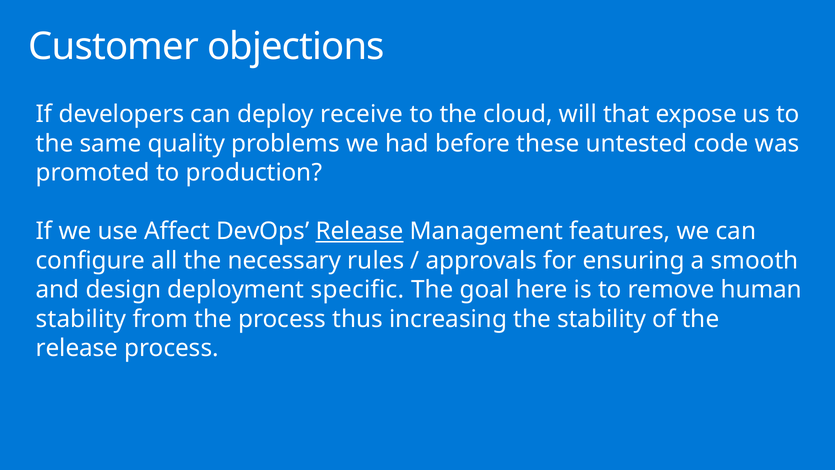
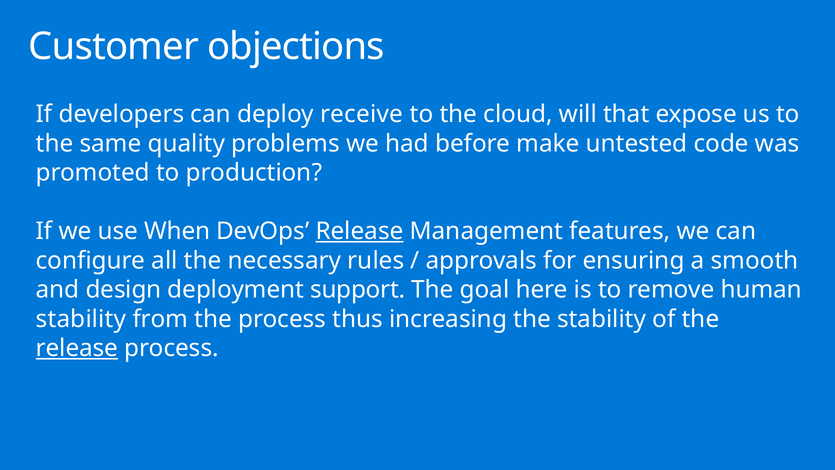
these: these -> make
Affect: Affect -> When
specific: specific -> support
release at (77, 348) underline: none -> present
